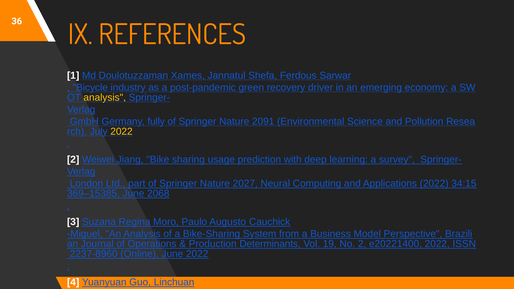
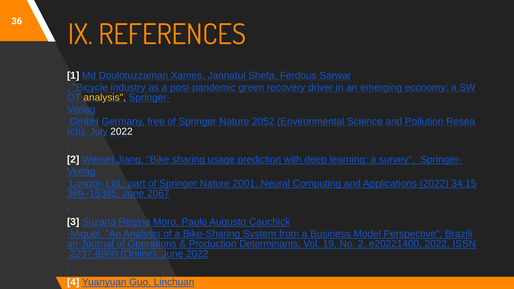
fully: fully -> free
2091: 2091 -> 2052
2022 at (121, 131) colour: yellow -> white
2027: 2027 -> 2001
2068: 2068 -> 2067
